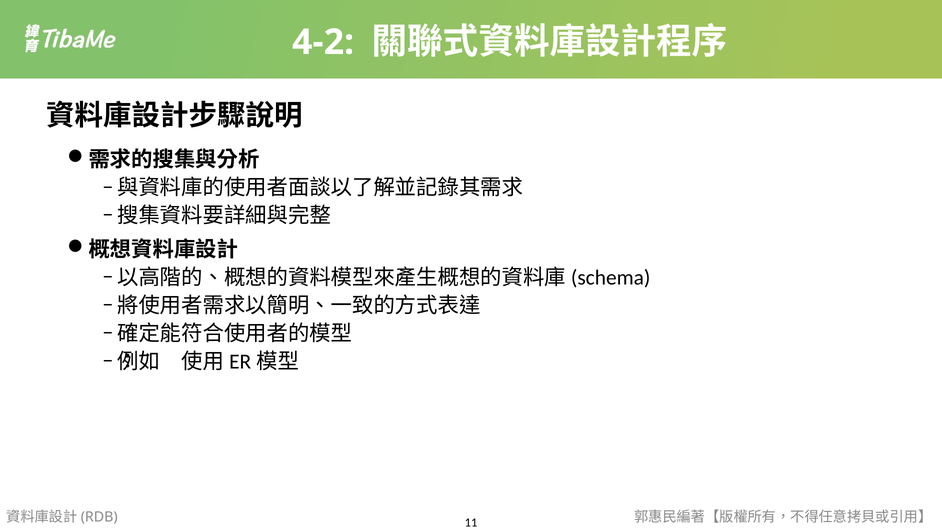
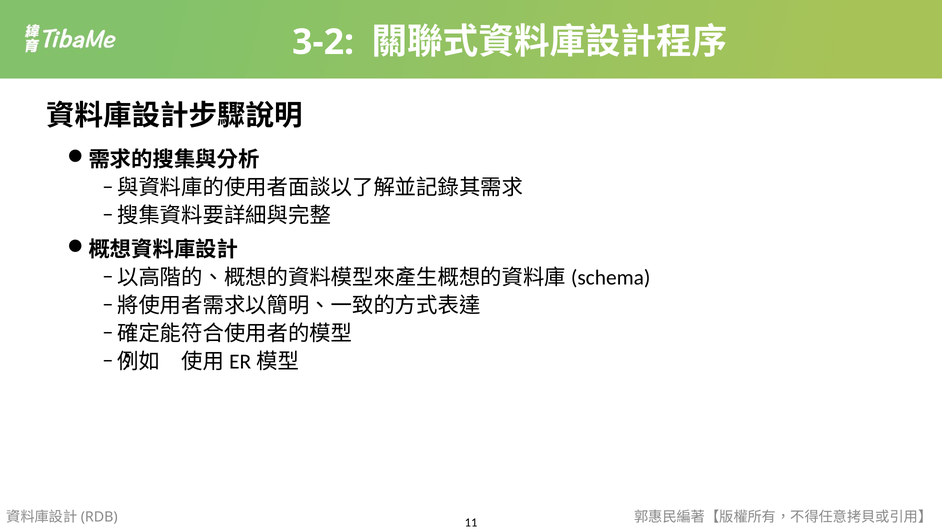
4-2: 4-2 -> 3-2
